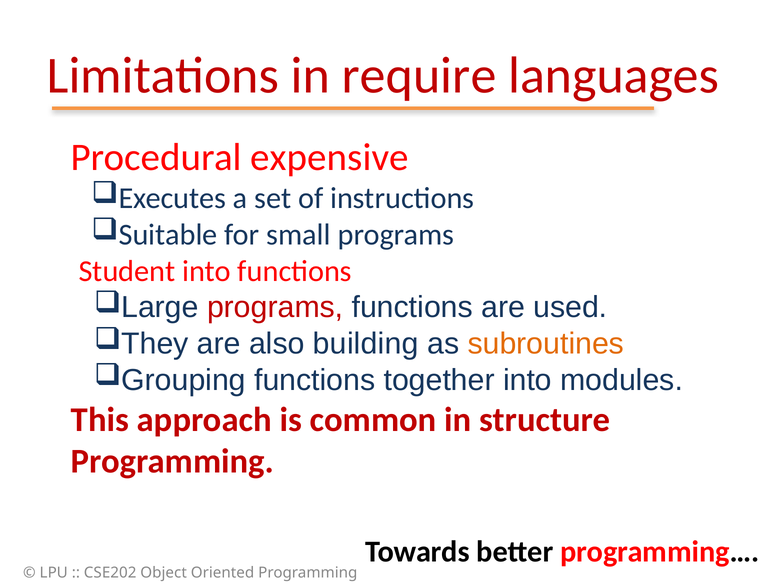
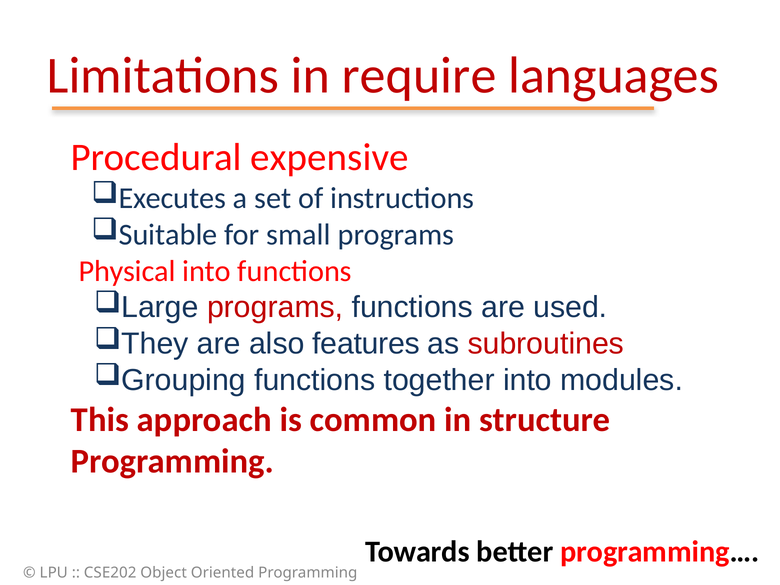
Student: Student -> Physical
building: building -> features
subroutines colour: orange -> red
